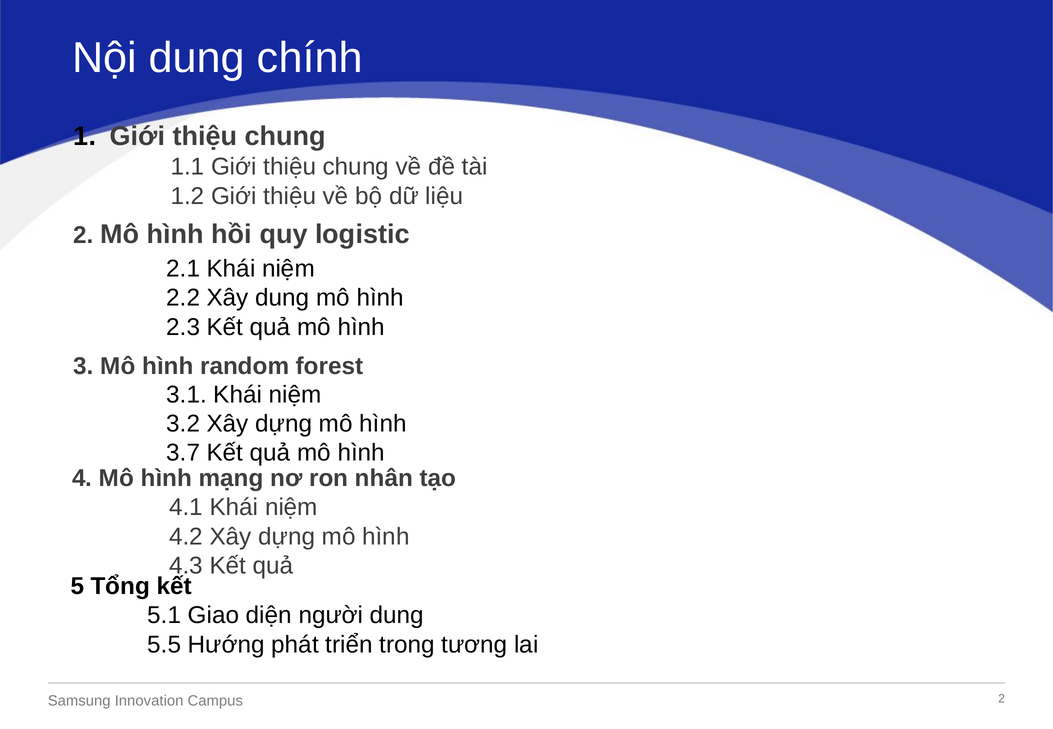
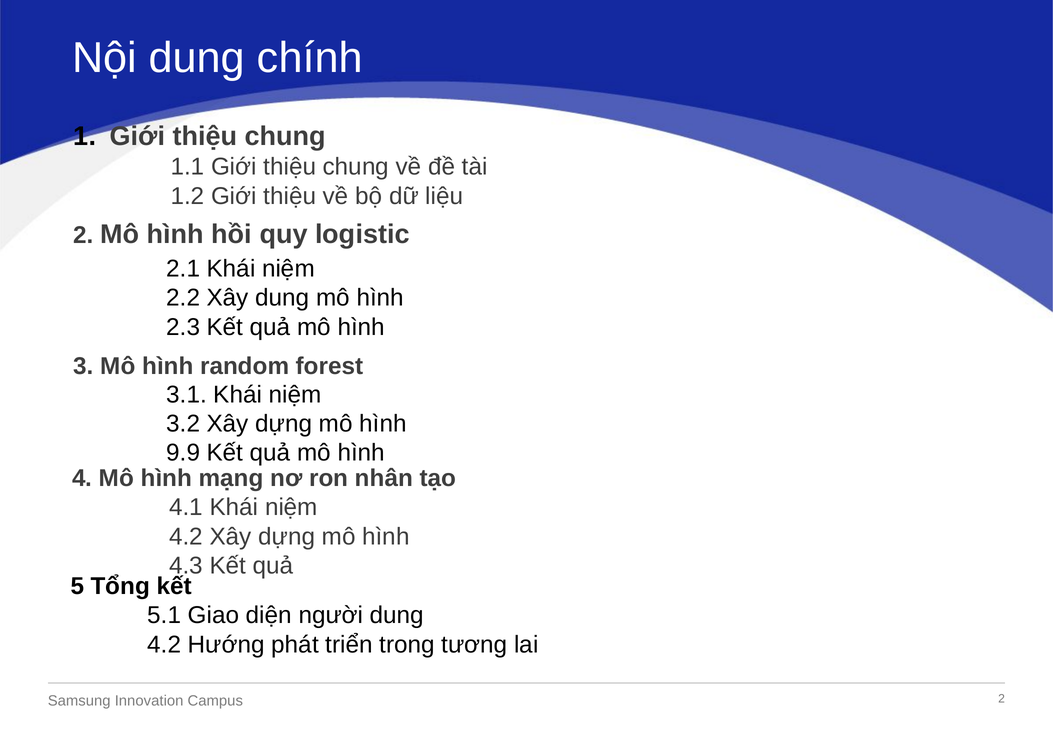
3.7: 3.7 -> 9.9
5.5 at (164, 645): 5.5 -> 4.2
